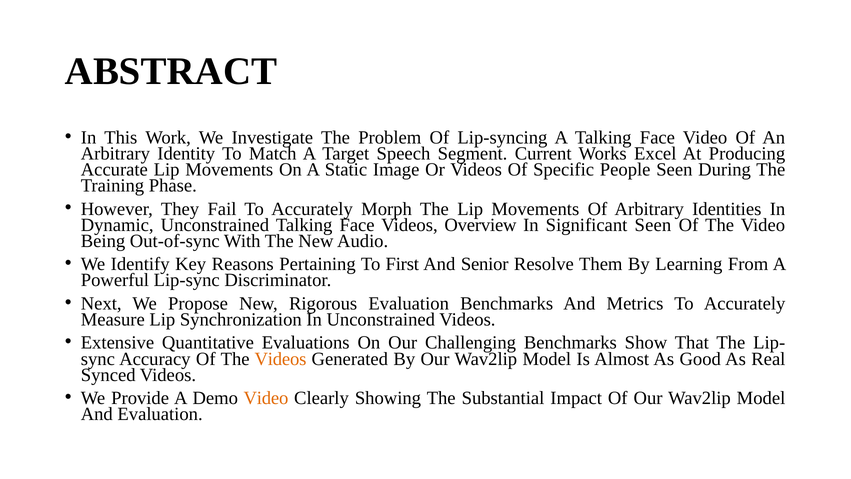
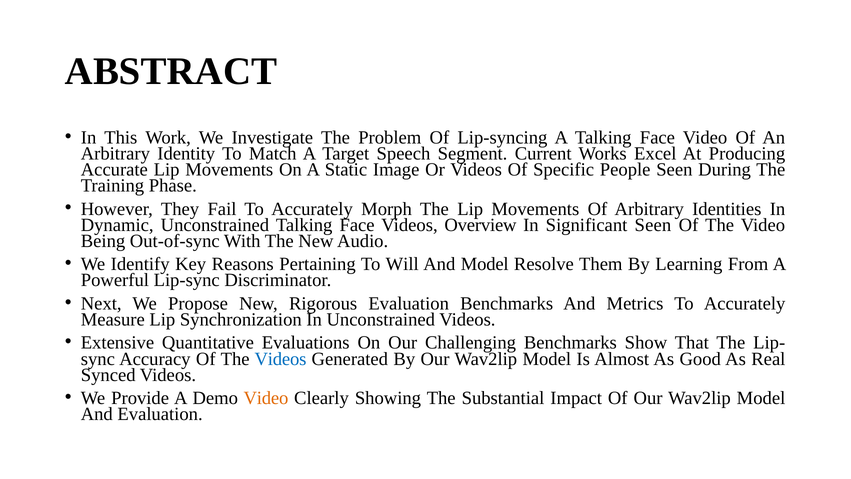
First: First -> Will
And Senior: Senior -> Model
Videos at (281, 359) colour: orange -> blue
